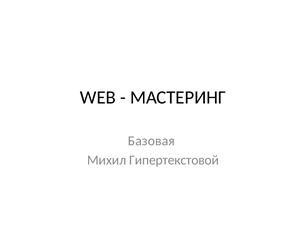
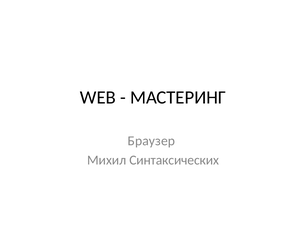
Базовая: Базовая -> Браузер
Гипертекстовой: Гипертекстовой -> Синтаксических
